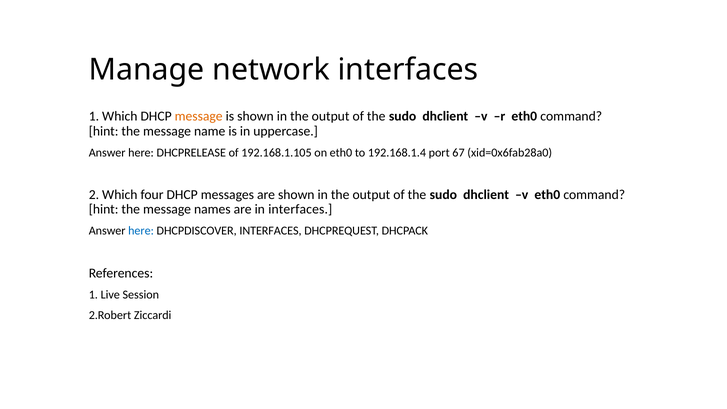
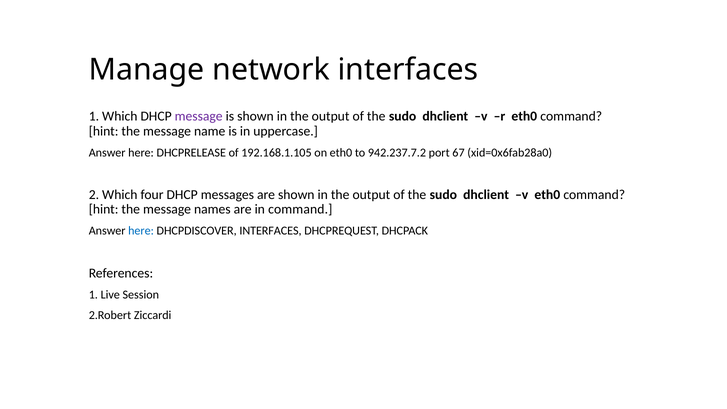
message at (199, 116) colour: orange -> purple
192.168.1.4: 192.168.1.4 -> 942.237.7.2
in interfaces: interfaces -> command
